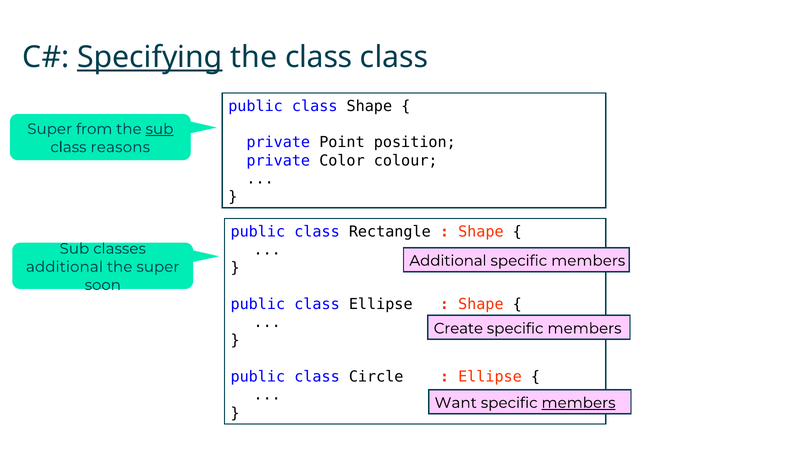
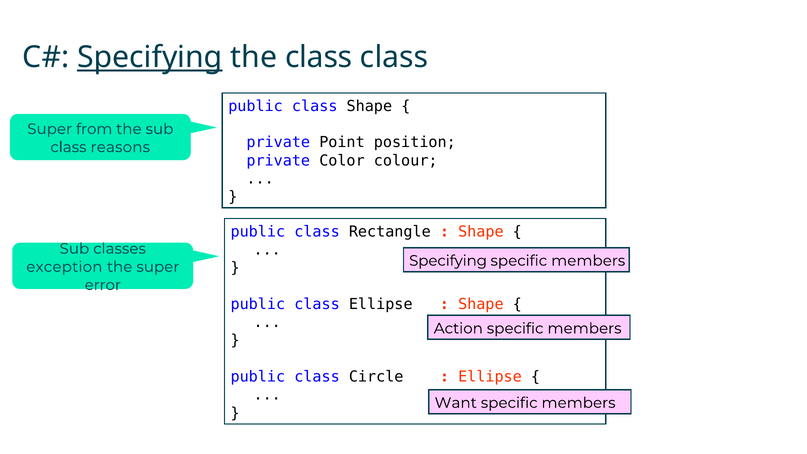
sub at (159, 129) underline: present -> none
Additional at (448, 261): Additional -> Specifying
additional at (64, 267): additional -> exception
soon: soon -> error
Create: Create -> Action
members at (579, 403) underline: present -> none
